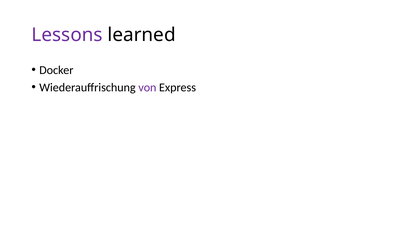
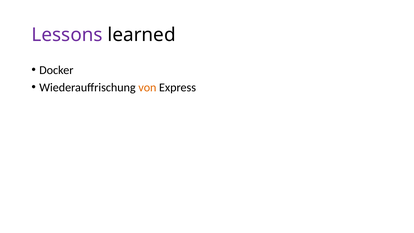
von colour: purple -> orange
